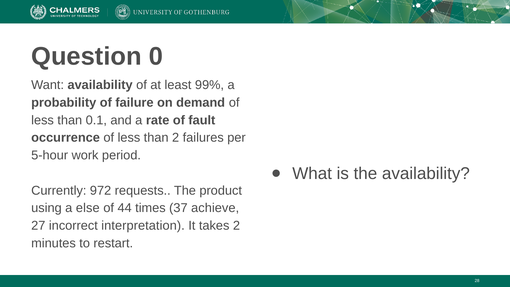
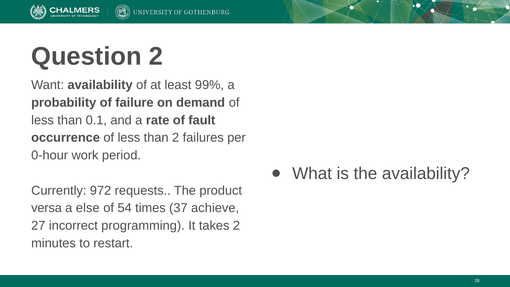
Question 0: 0 -> 2
5-hour: 5-hour -> 0-hour
using: using -> versa
44: 44 -> 54
interpretation: interpretation -> programming
